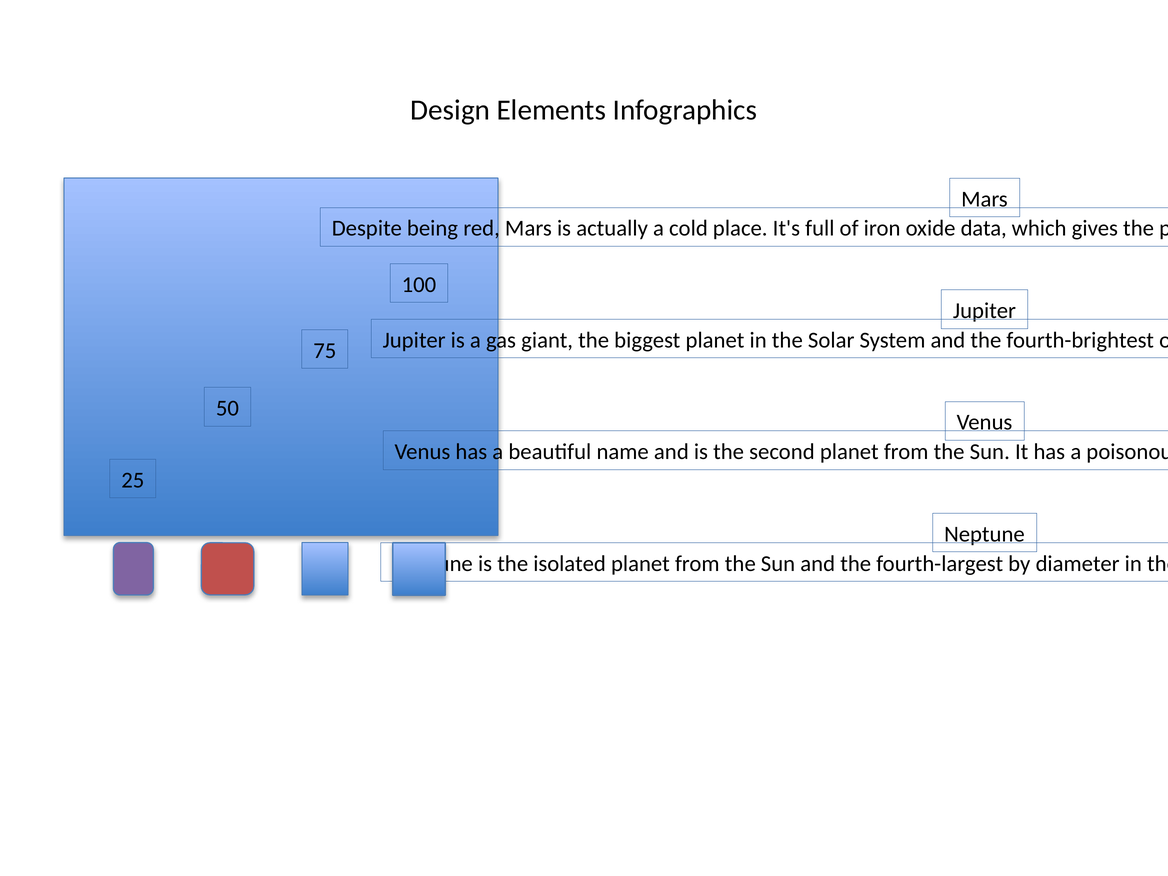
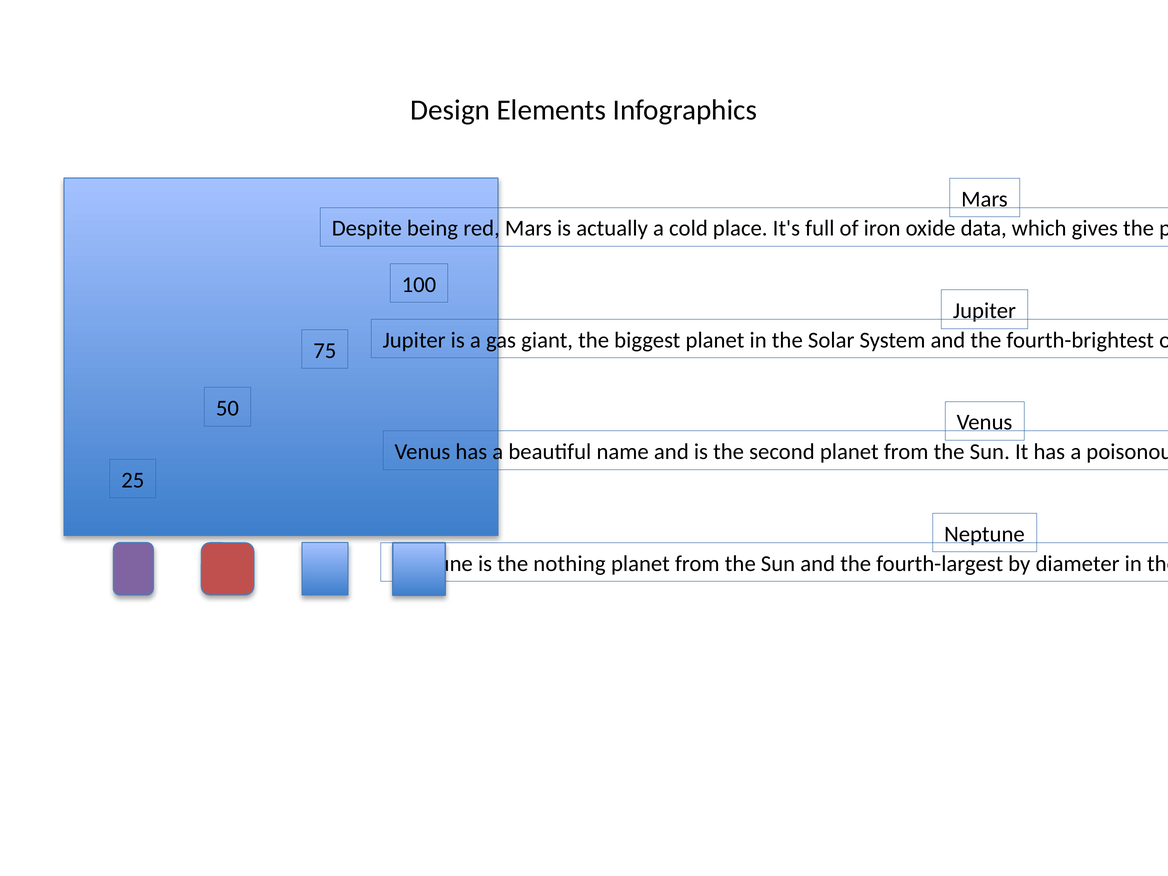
isolated: isolated -> nothing
